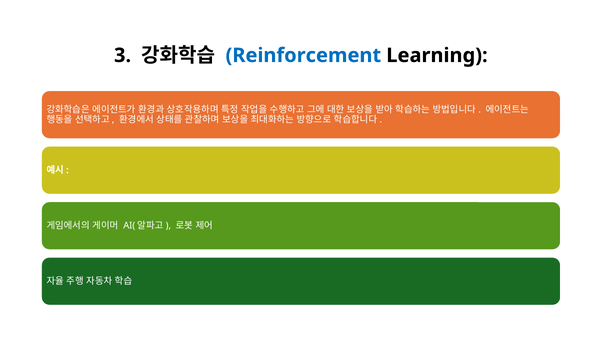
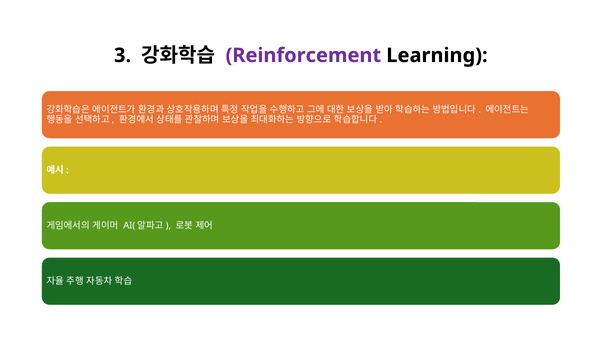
Reinforcement colour: blue -> purple
